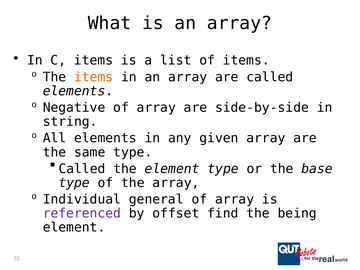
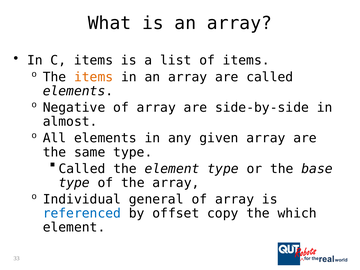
string: string -> almost
referenced colour: purple -> blue
find: find -> copy
being: being -> which
